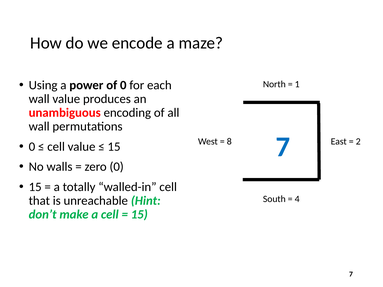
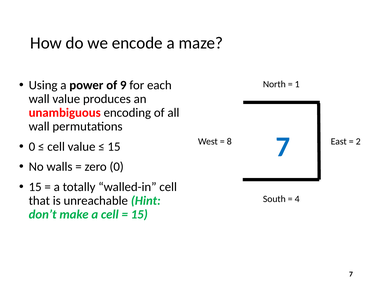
of 0: 0 -> 9
